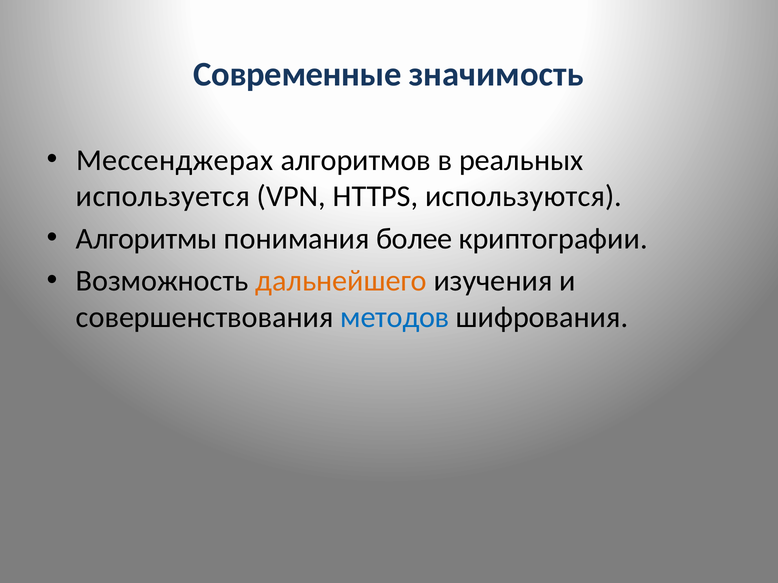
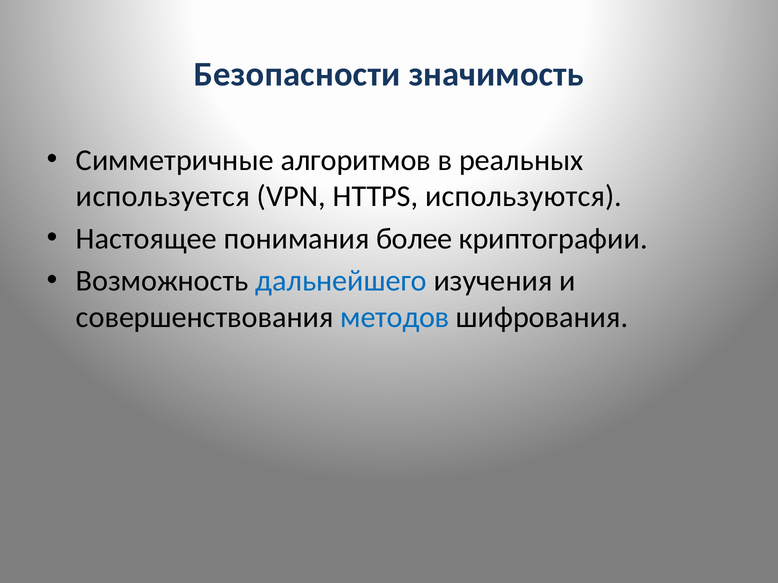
Современные: Современные -> Безопасности
Мессенджерах: Мессенджерах -> Симметричные
Алгоритмы: Алгоритмы -> Настоящее
дальнейшего colour: orange -> blue
